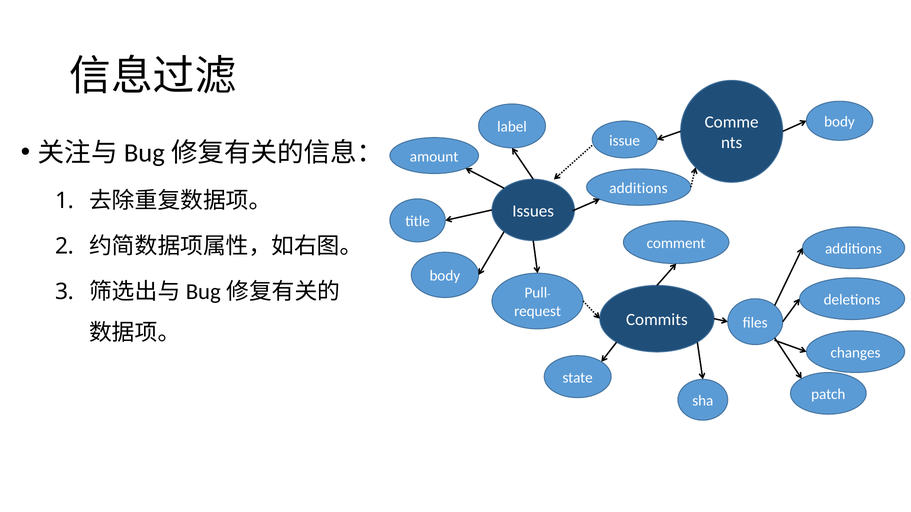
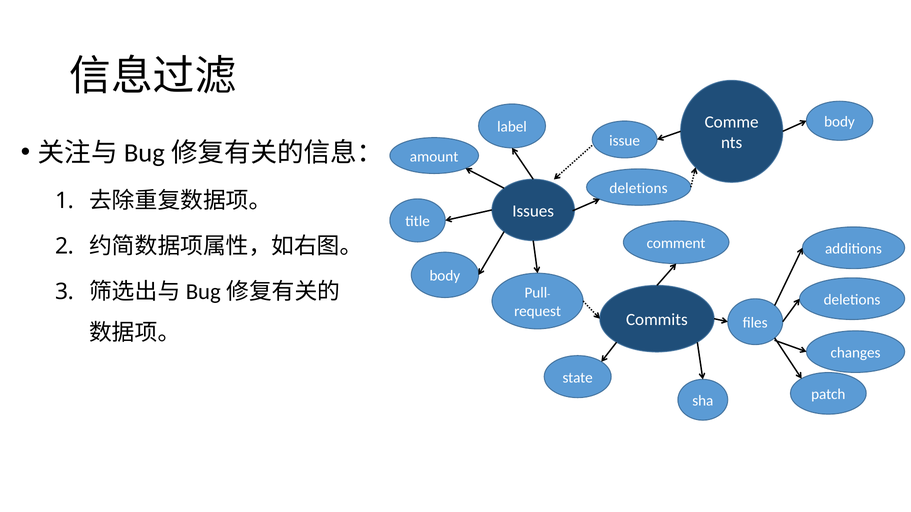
additions at (638, 188): additions -> deletions
